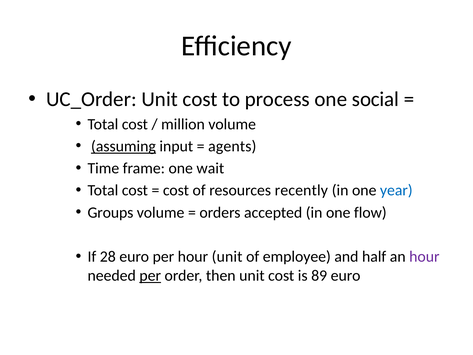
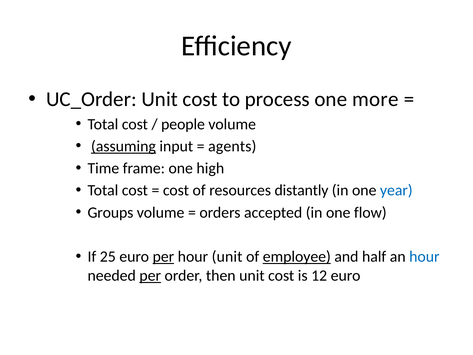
social: social -> more
million: million -> people
wait: wait -> high
recently: recently -> distantly
28: 28 -> 25
per at (163, 257) underline: none -> present
employee underline: none -> present
hour at (424, 257) colour: purple -> blue
89: 89 -> 12
